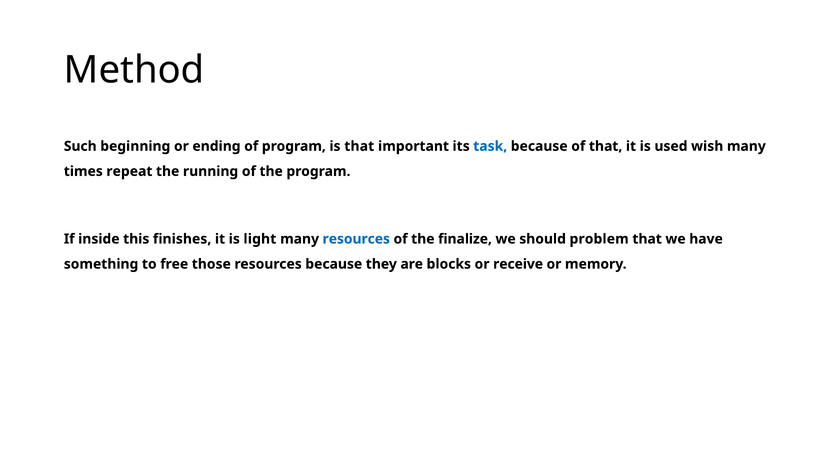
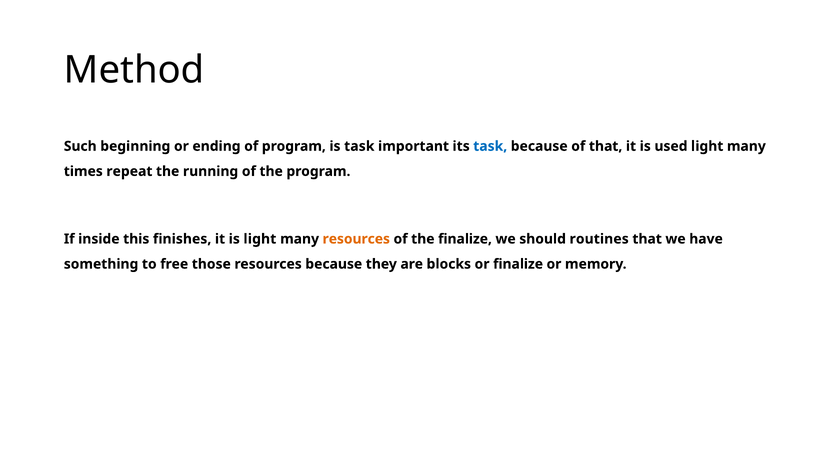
is that: that -> task
used wish: wish -> light
resources at (356, 239) colour: blue -> orange
problem: problem -> routines
or receive: receive -> finalize
